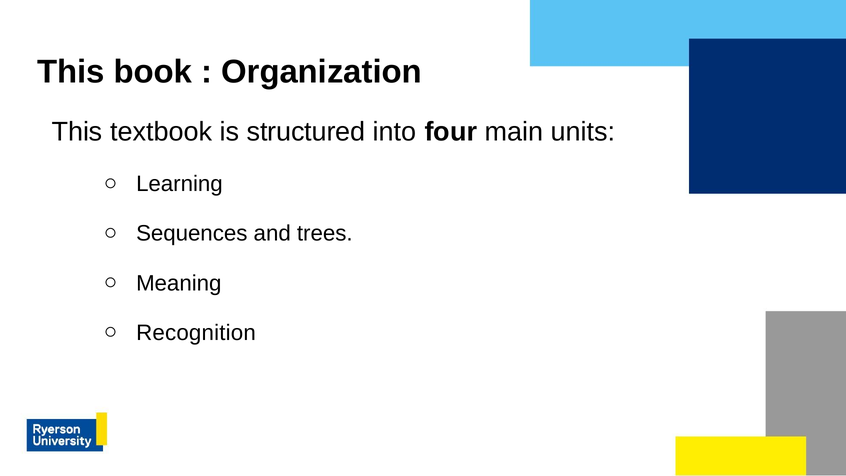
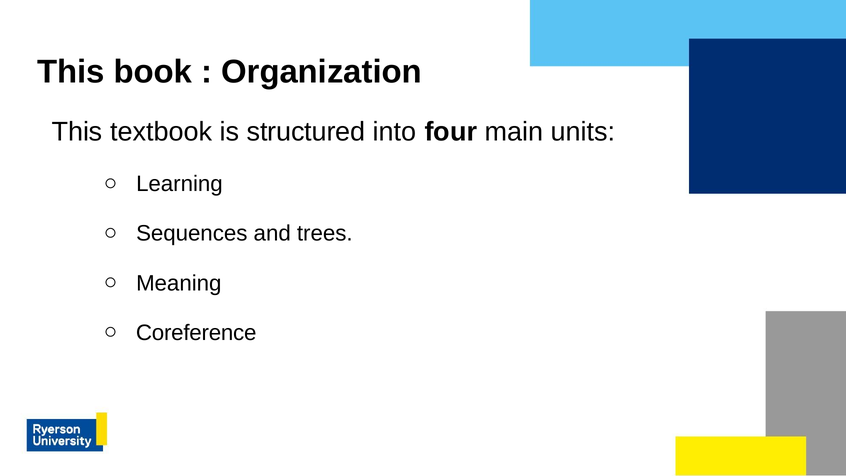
Recognition: Recognition -> Coreference
